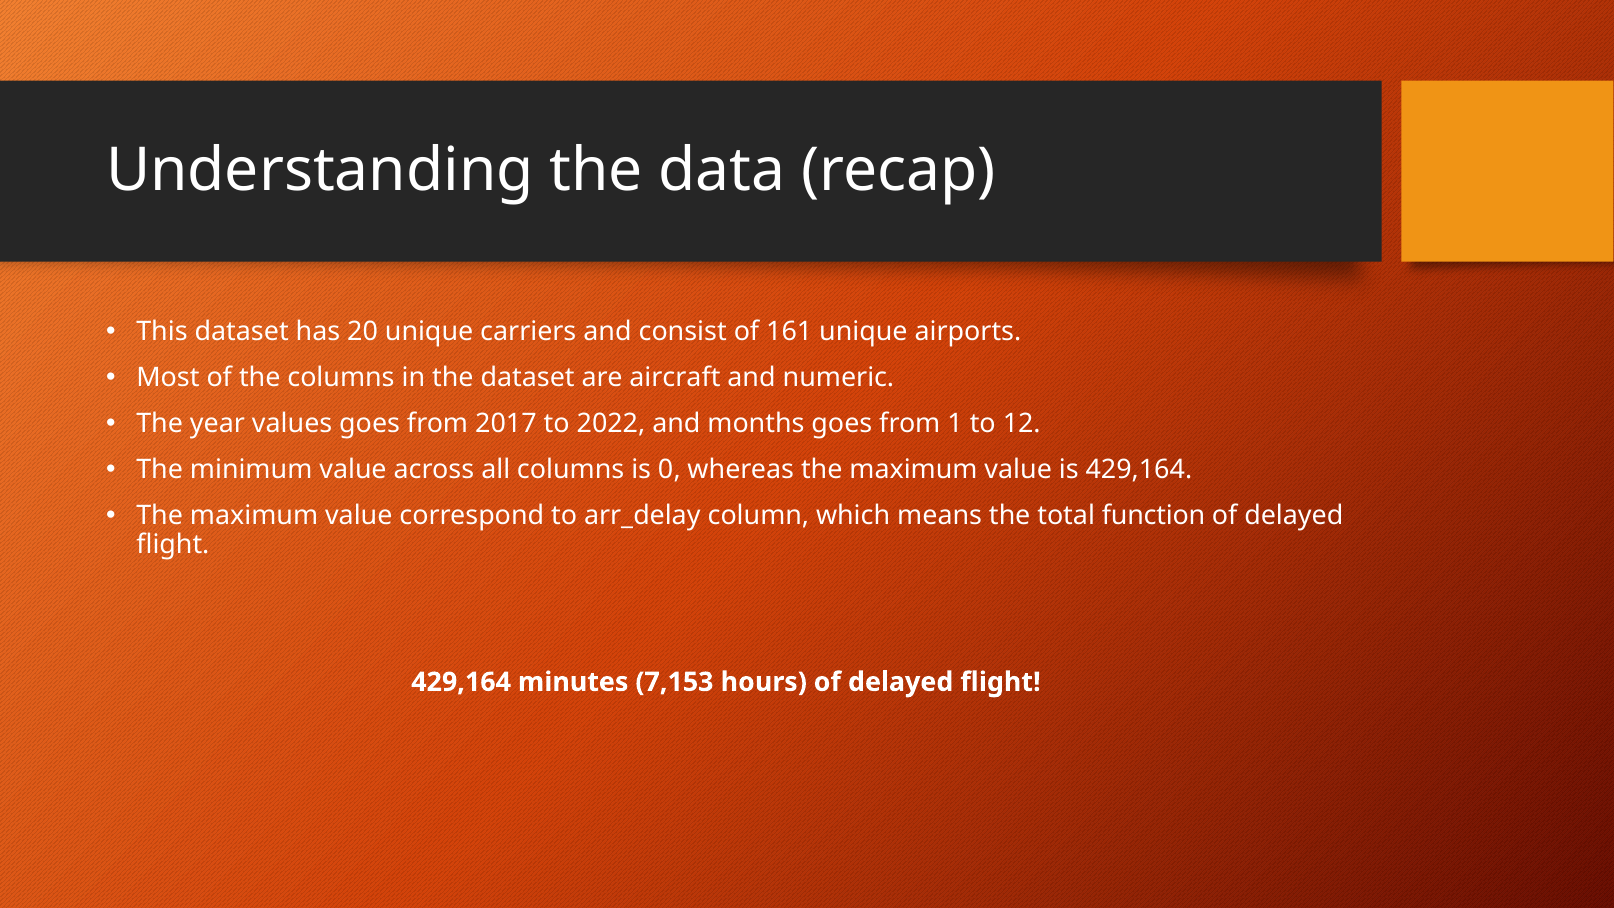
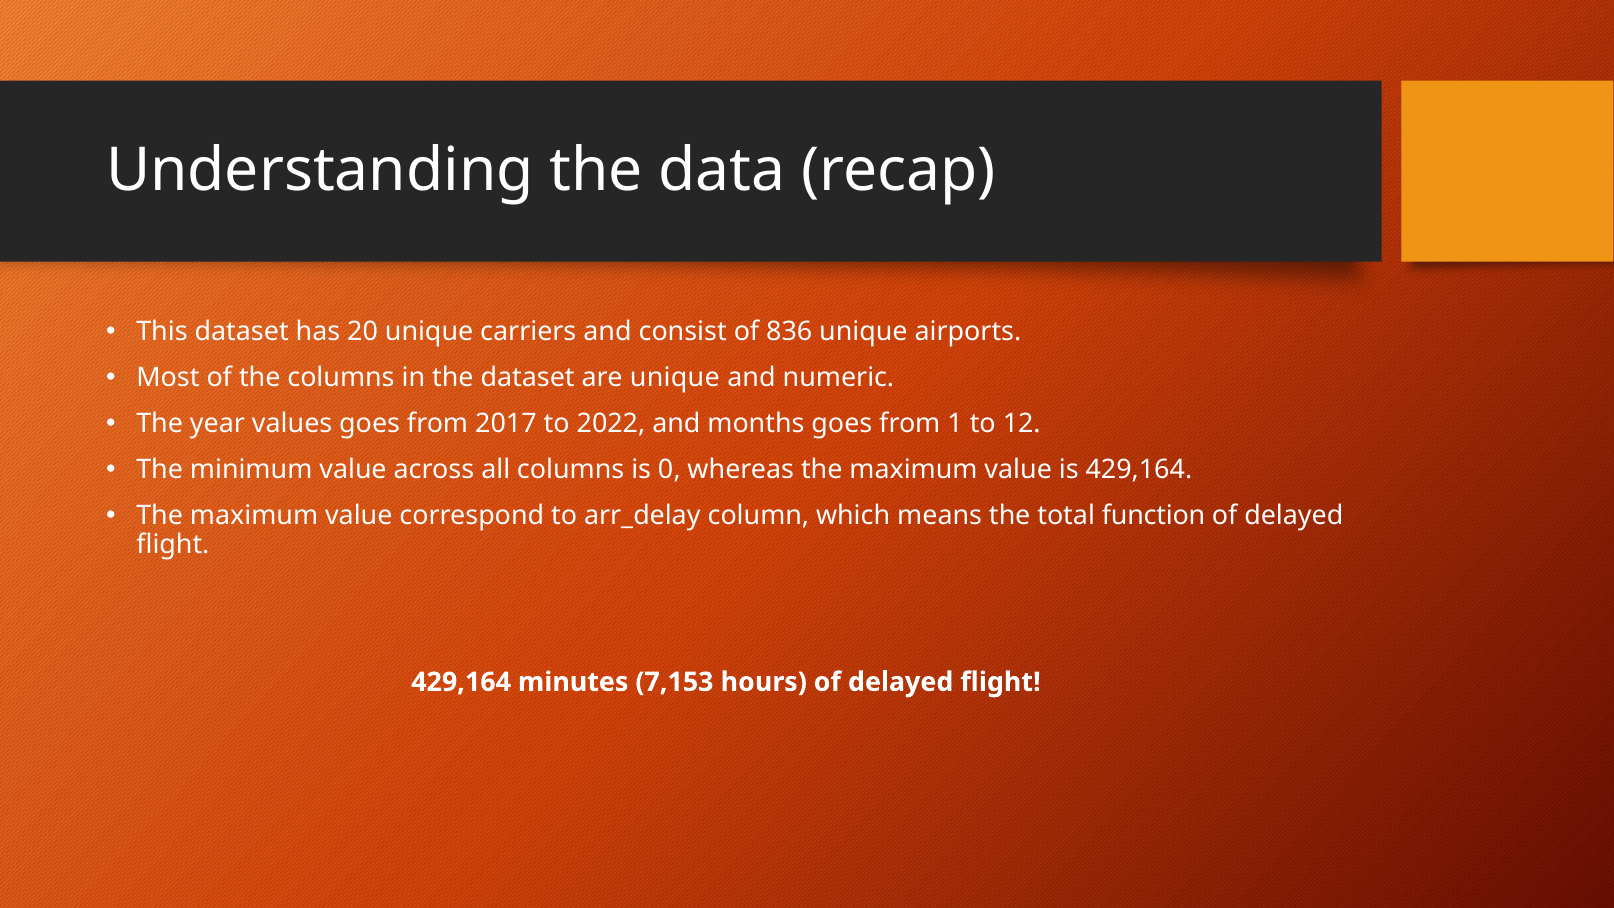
161: 161 -> 836
are aircraft: aircraft -> unique
